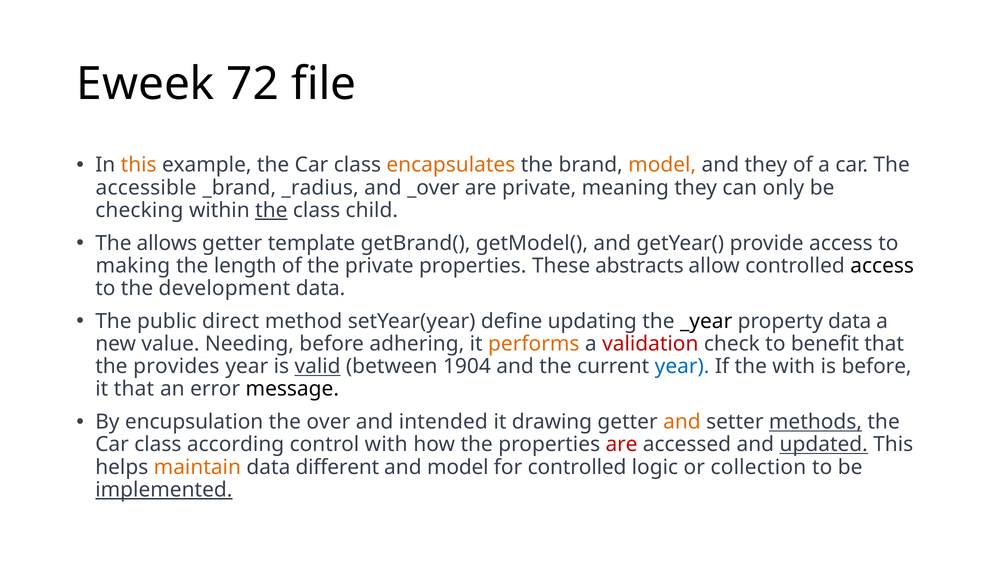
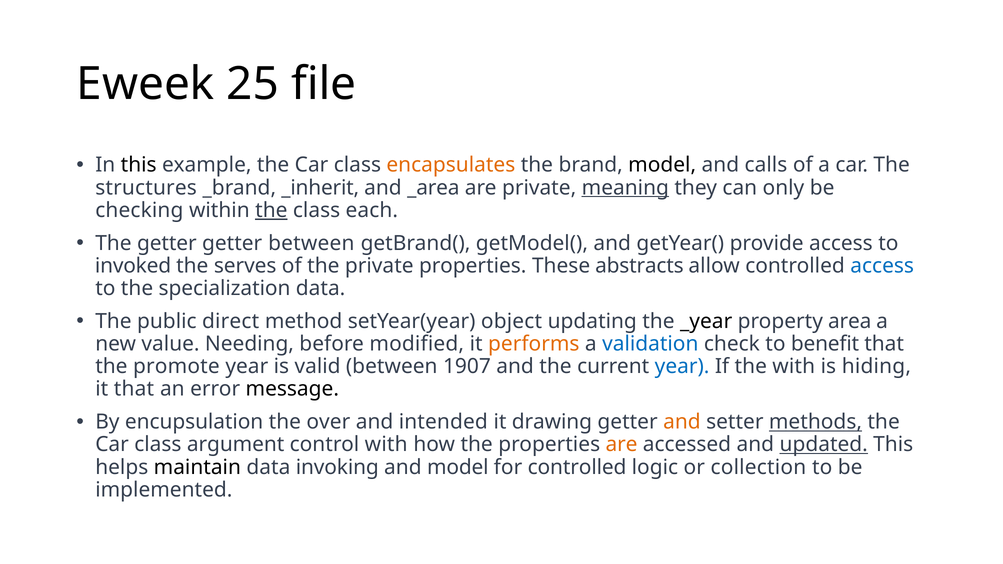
72: 72 -> 25
this at (139, 165) colour: orange -> black
model at (662, 165) colour: orange -> black
and they: they -> calls
accessible: accessible -> structures
_radius: _radius -> _inherit
_over: _over -> _area
meaning underline: none -> present
child: child -> each
The allows: allows -> getter
getter template: template -> between
making: making -> invoked
length: length -> serves
access at (882, 266) colour: black -> blue
development: development -> specialization
define: define -> object
property data: data -> area
adhering: adhering -> modified
validation colour: red -> blue
provides: provides -> promote
valid underline: present -> none
1904: 1904 -> 1907
is before: before -> hiding
according: according -> argument
are at (621, 445) colour: red -> orange
maintain colour: orange -> black
different: different -> invoking
implemented underline: present -> none
